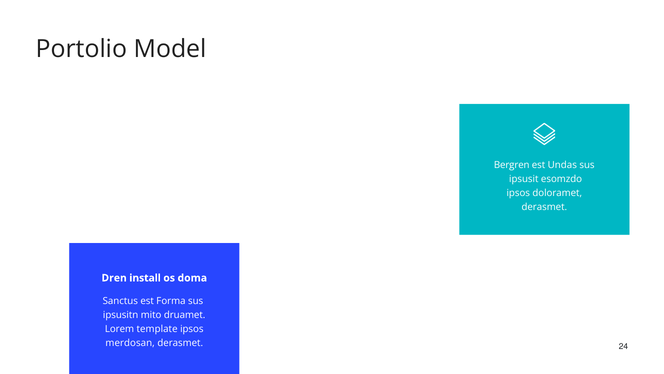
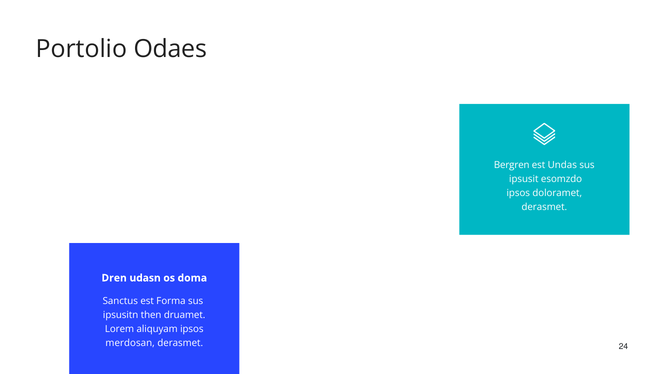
Model: Model -> Odaes
install: install -> udasn
mito: mito -> then
template: template -> aliquyam
